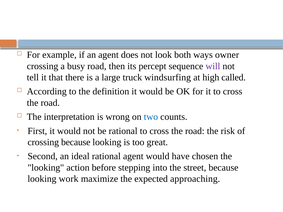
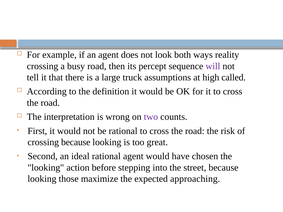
owner: owner -> reality
windsurfing: windsurfing -> assumptions
two colour: blue -> purple
work: work -> those
